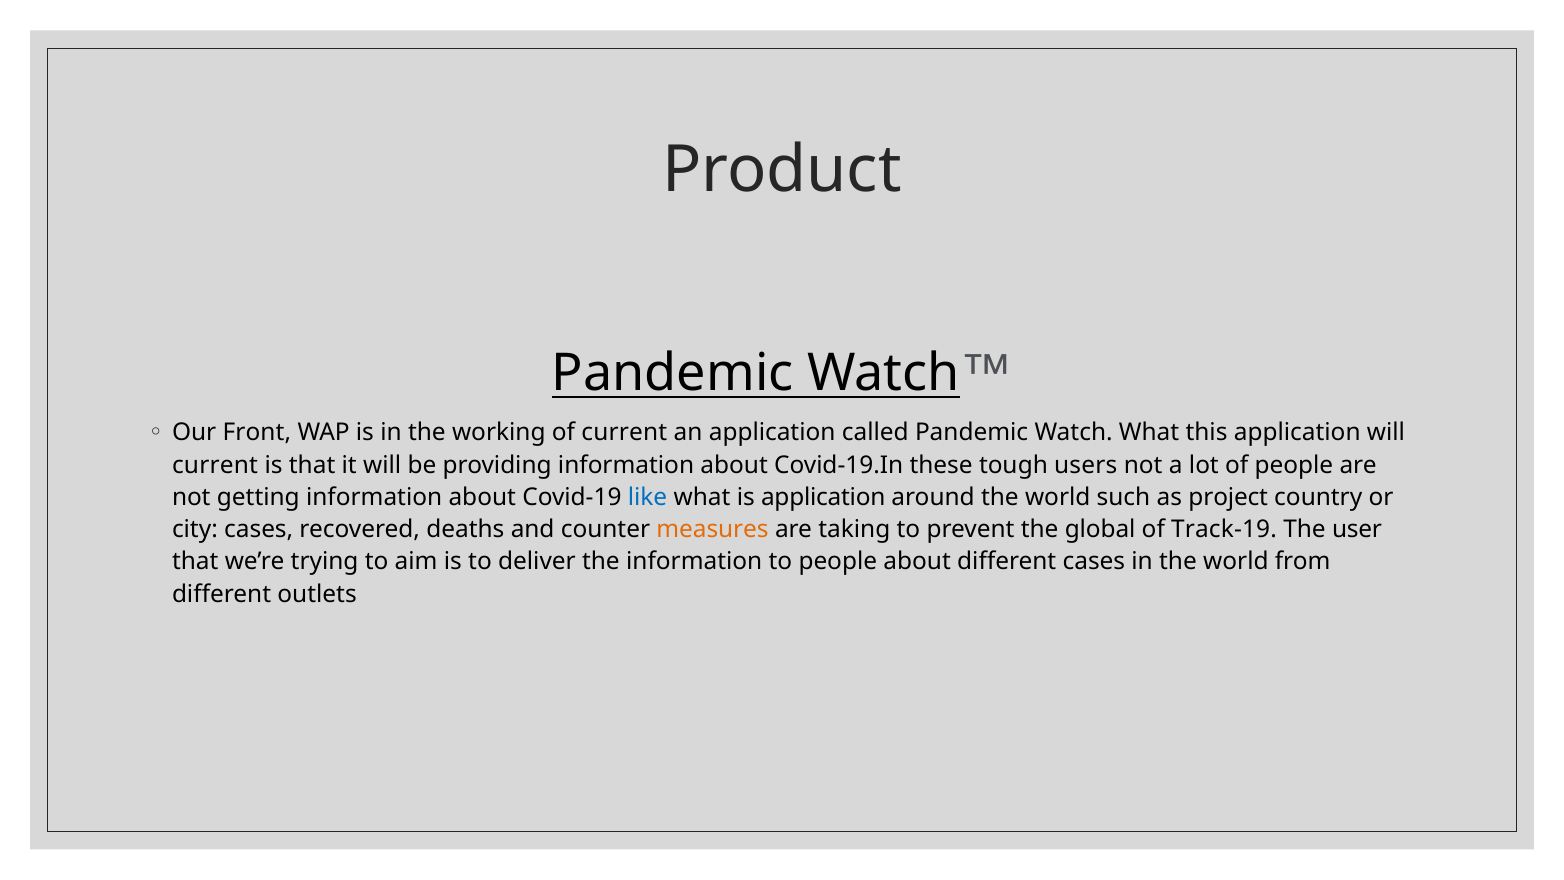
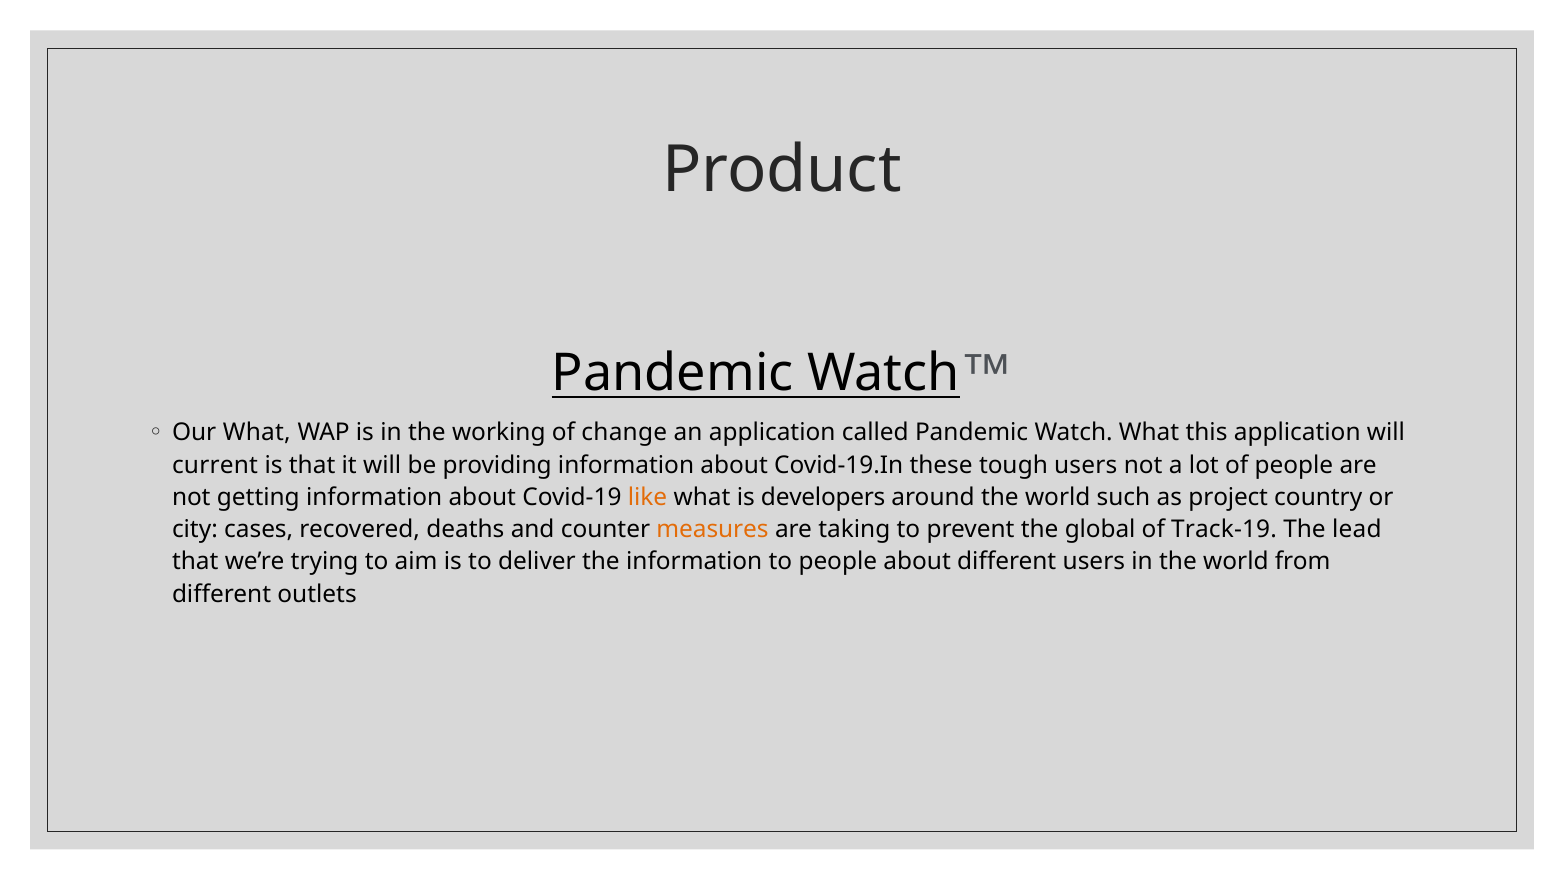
Our Front: Front -> What
of current: current -> change
like colour: blue -> orange
is application: application -> developers
user: user -> lead
different cases: cases -> users
